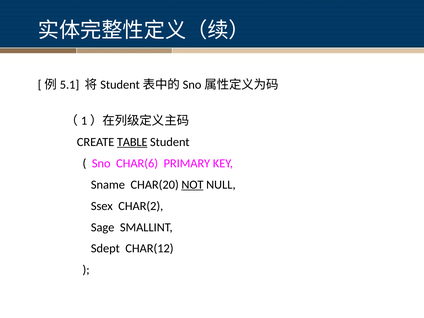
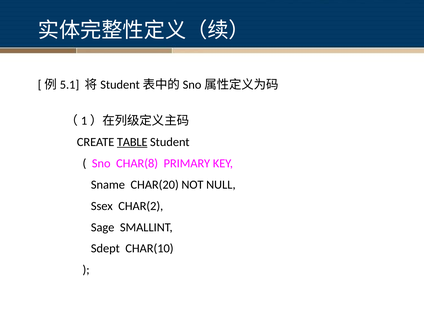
CHAR(6: CHAR(6 -> CHAR(8
NOT underline: present -> none
CHAR(12: CHAR(12 -> CHAR(10
